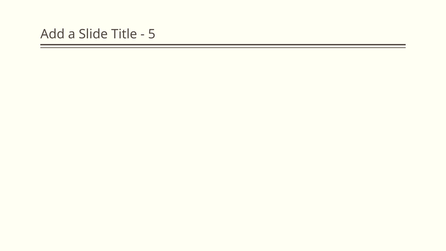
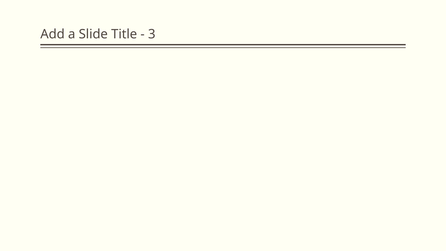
5: 5 -> 3
